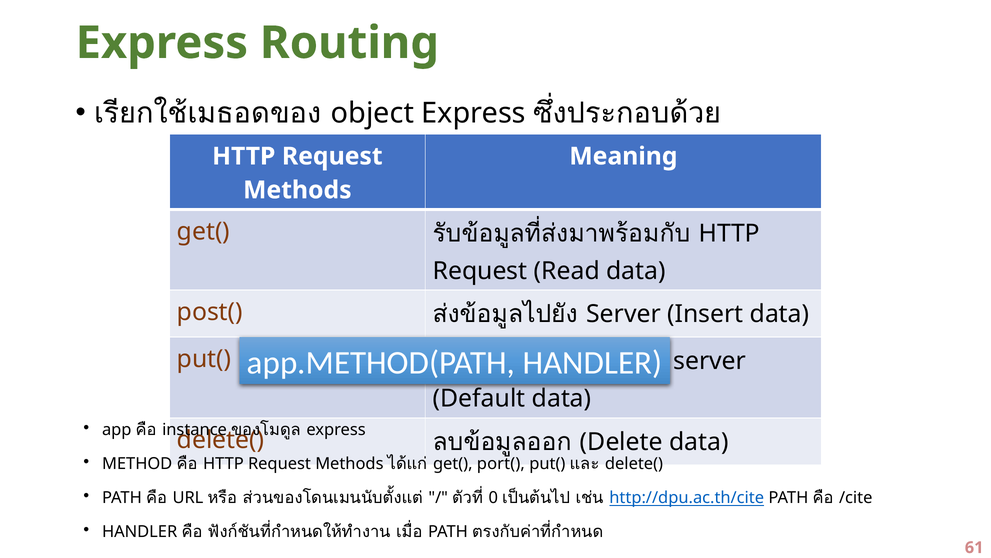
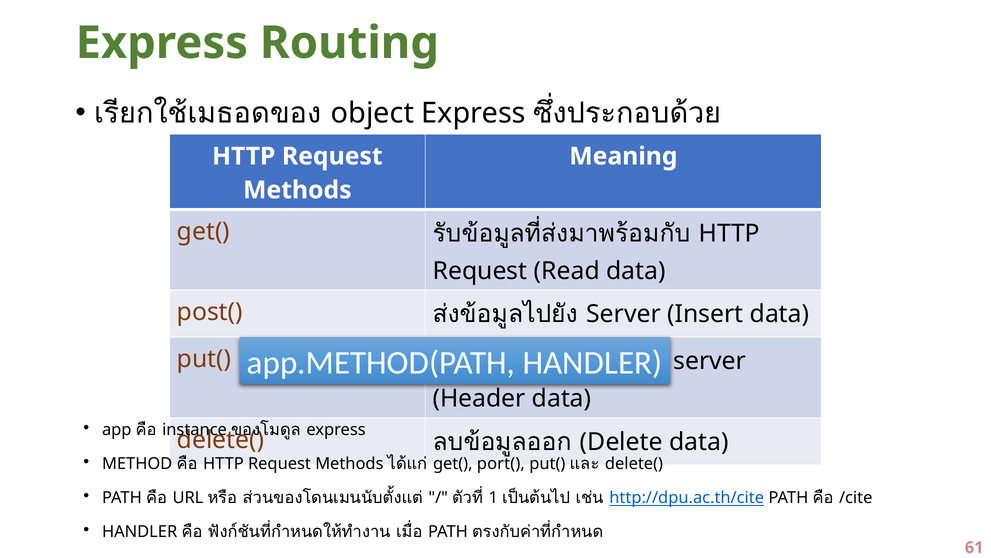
Default: Default -> Header
0: 0 -> 1
